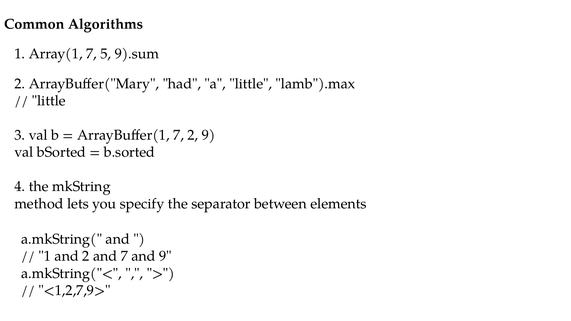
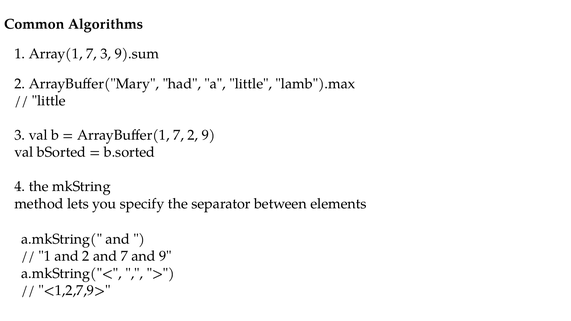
7 5: 5 -> 3
